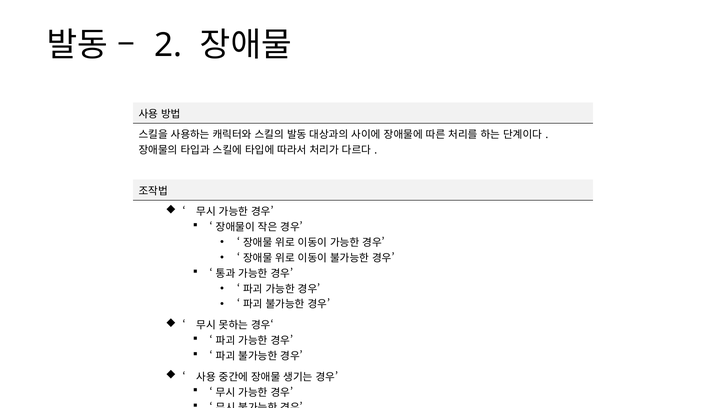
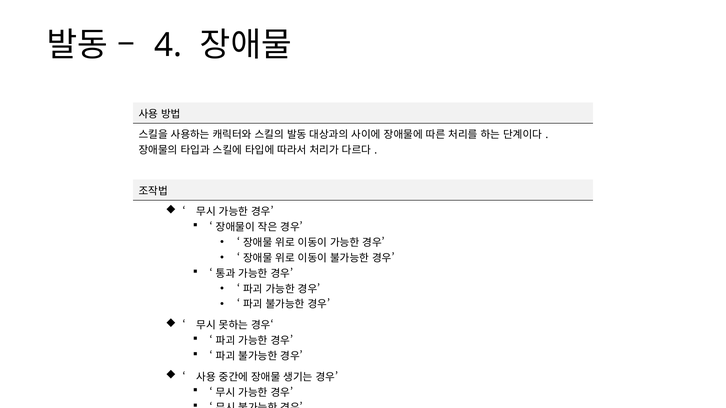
2: 2 -> 4
